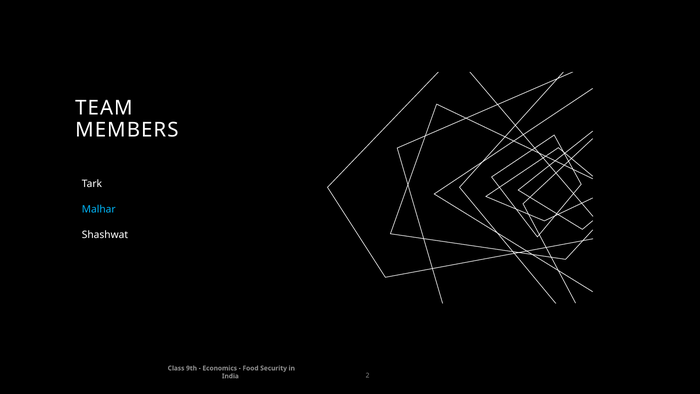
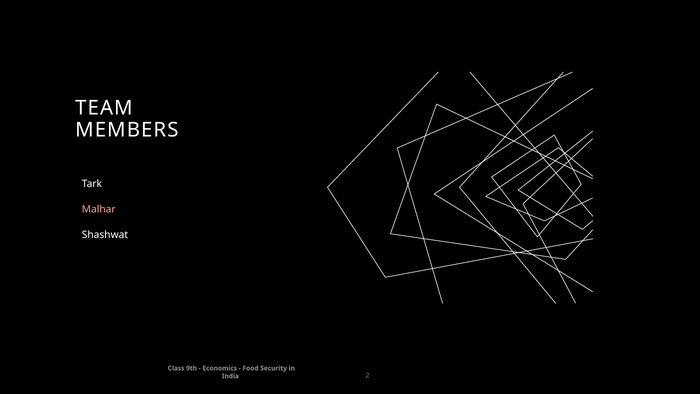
Malhar colour: light blue -> pink
